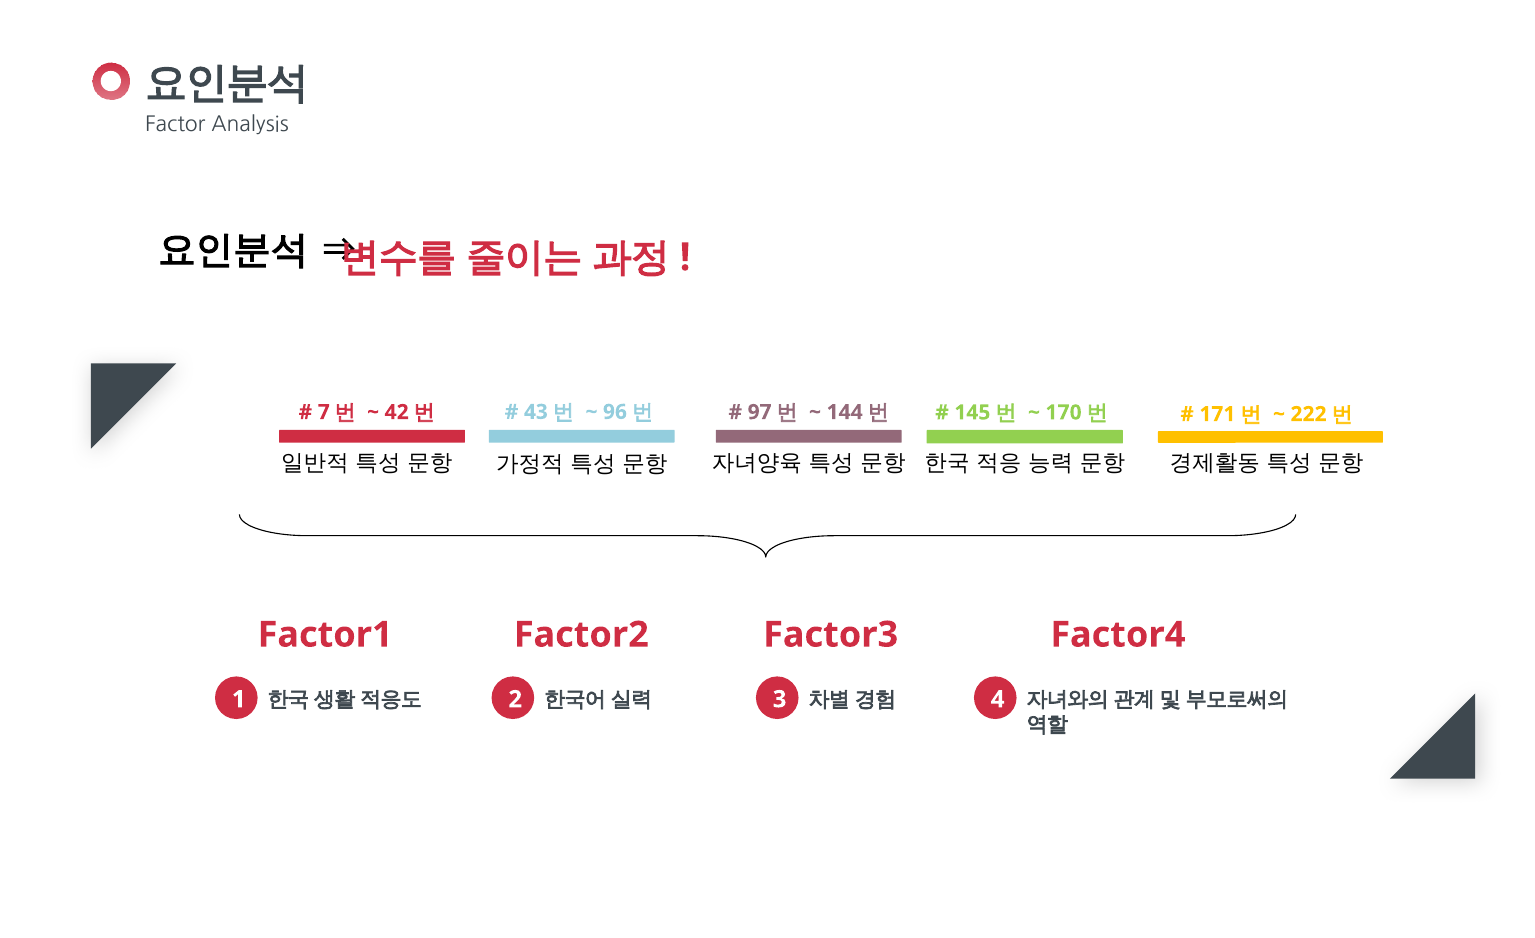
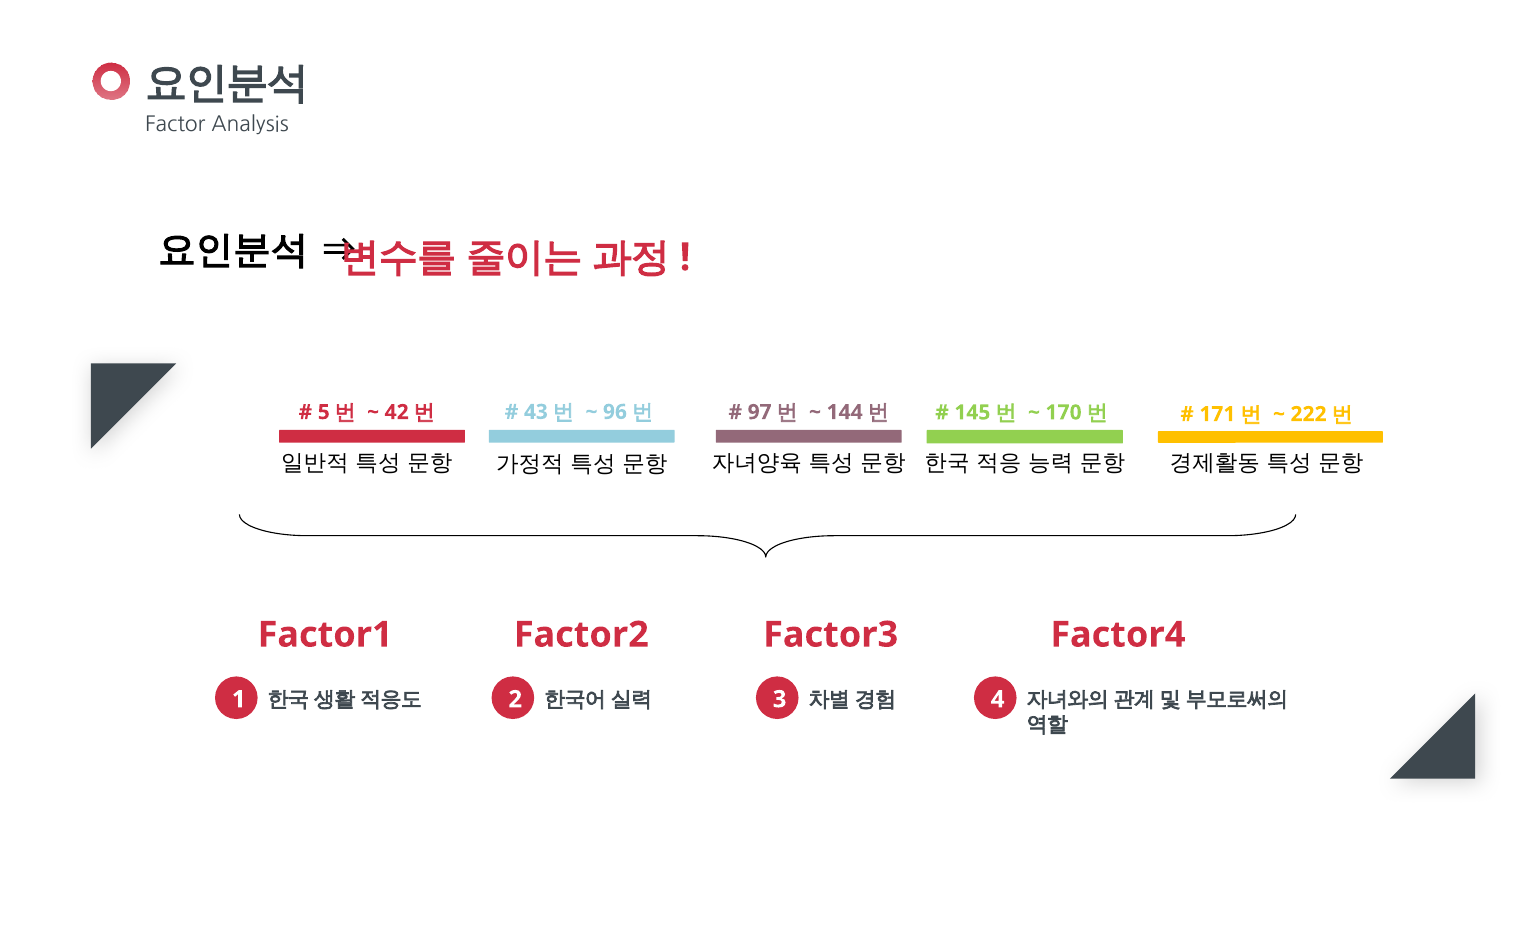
7: 7 -> 5
